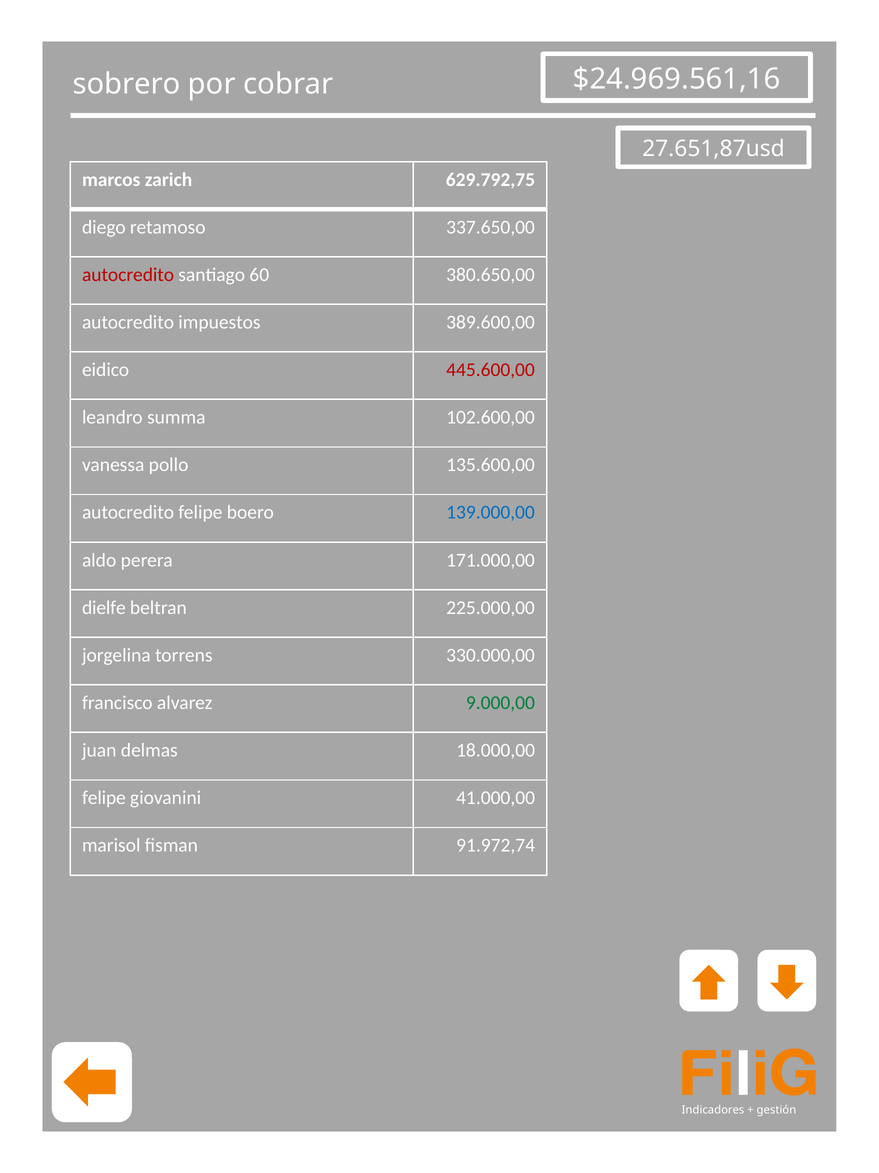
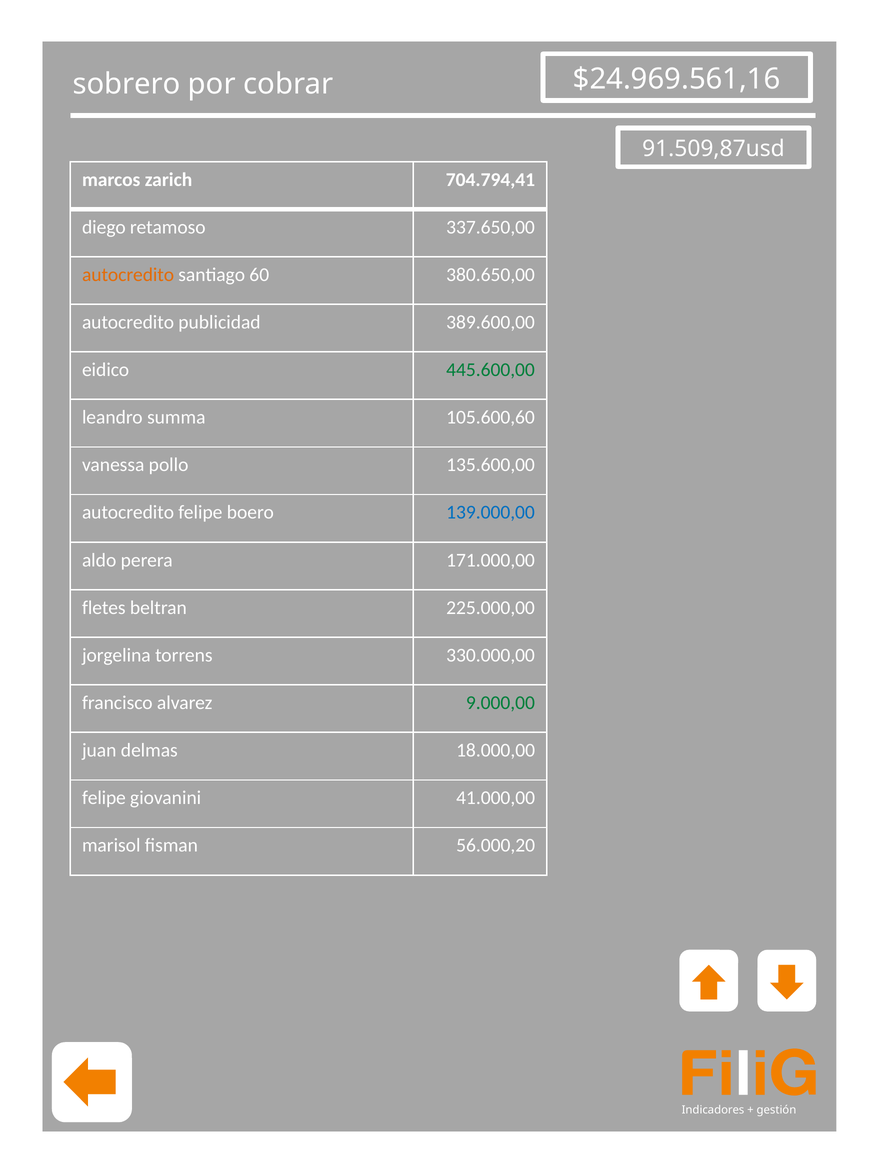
27.651,87usd: 27.651,87usd -> 91.509,87usd
629.792,75: 629.792,75 -> 704.794,41
autocredito at (128, 274) colour: red -> orange
impuestos: impuestos -> publicidad
445.600,00 colour: red -> green
102.600,00: 102.600,00 -> 105.600,60
dielfe: dielfe -> fletes
91.972,74: 91.972,74 -> 56.000,20
